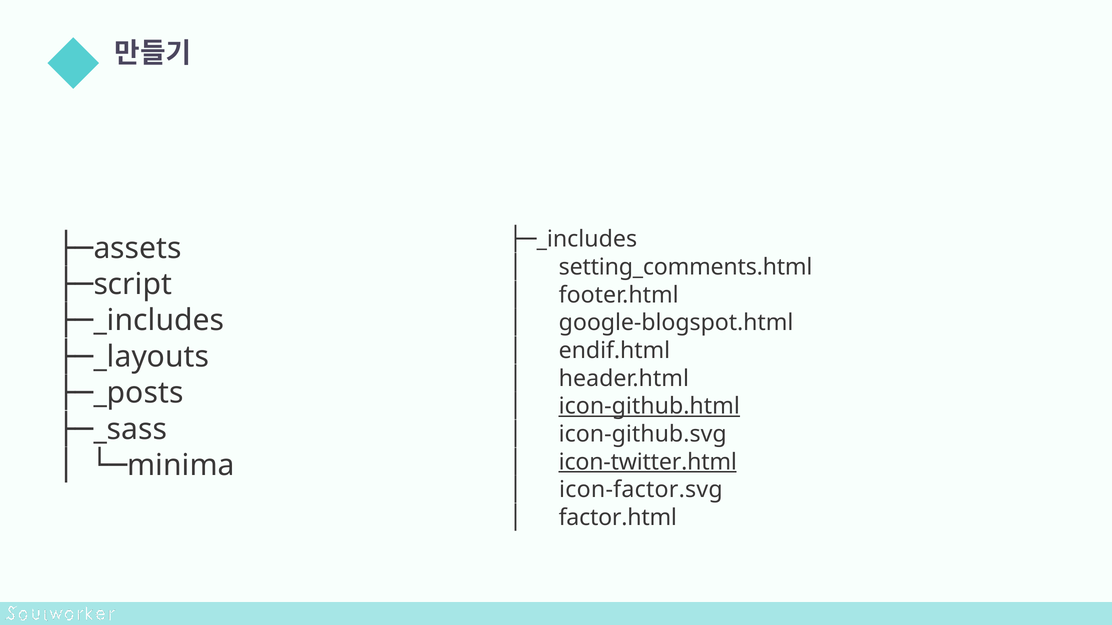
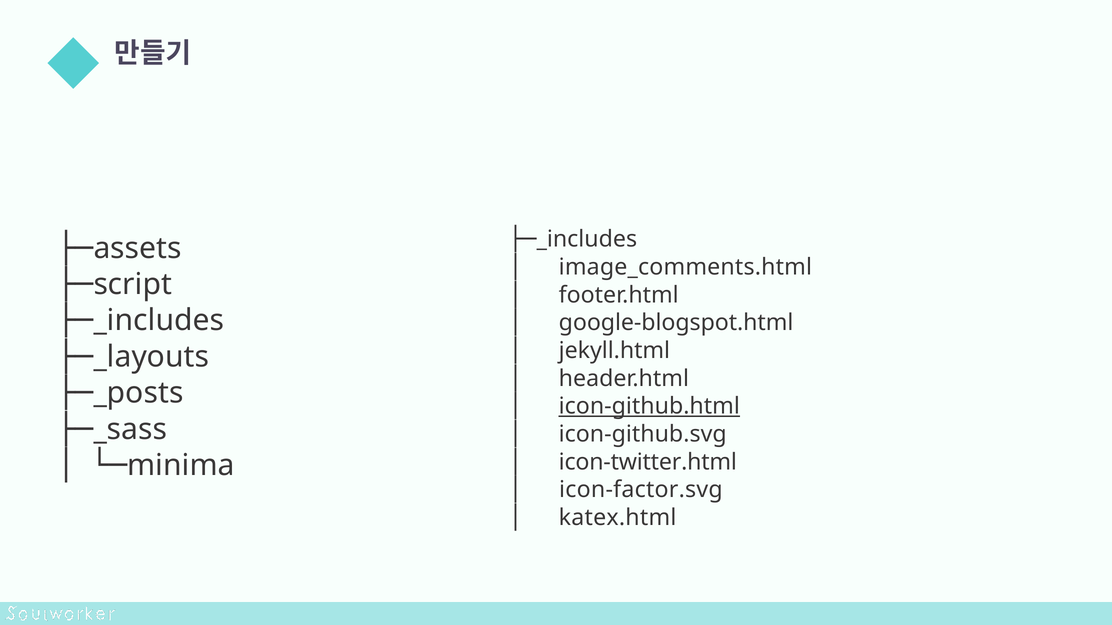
setting_comments.html: setting_comments.html -> image_comments.html
endif.html: endif.html -> jekyll.html
icon-twitter.html underline: present -> none
factor.html: factor.html -> katex.html
